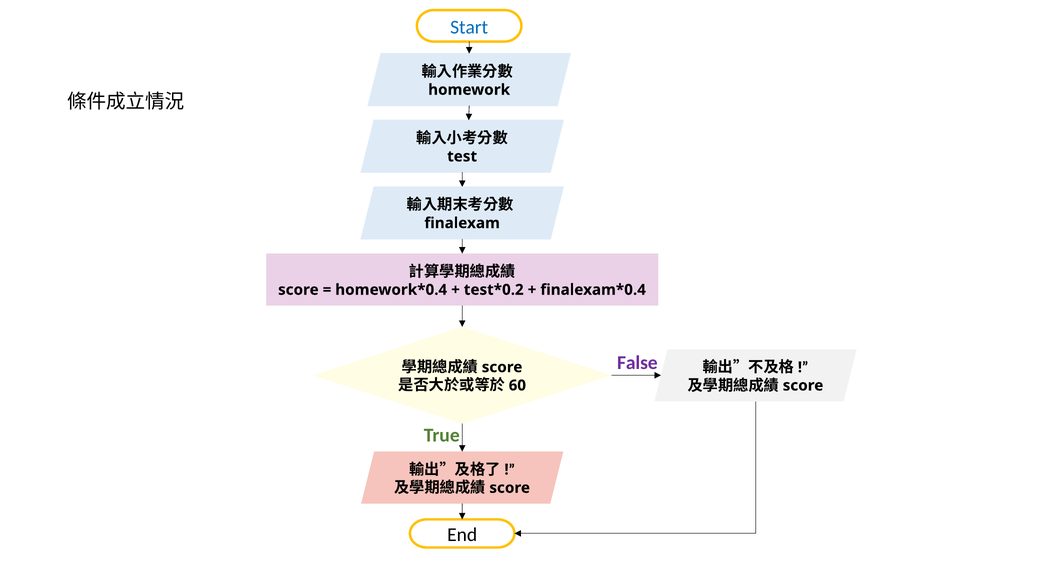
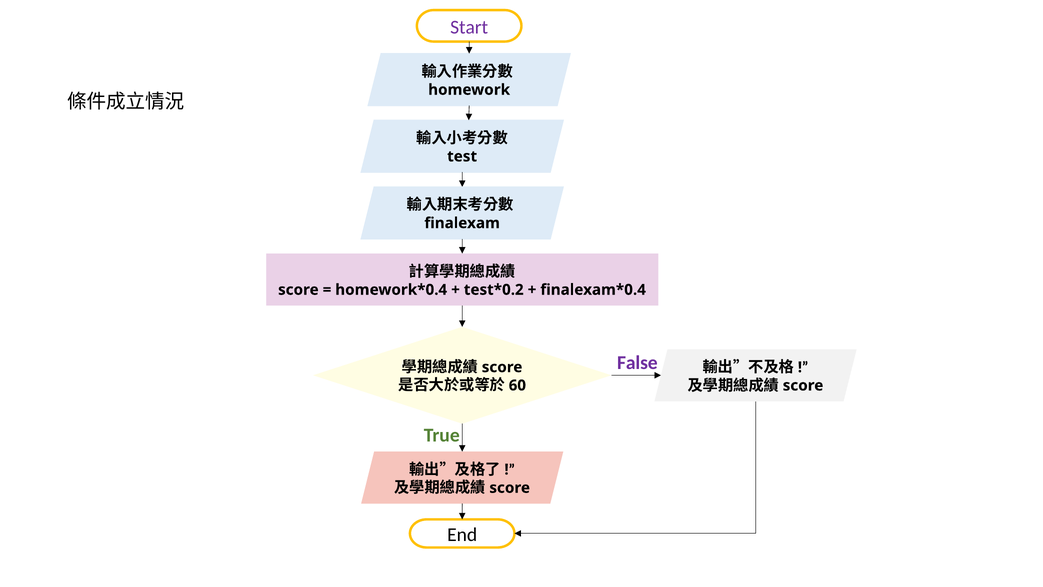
Start colour: blue -> purple
